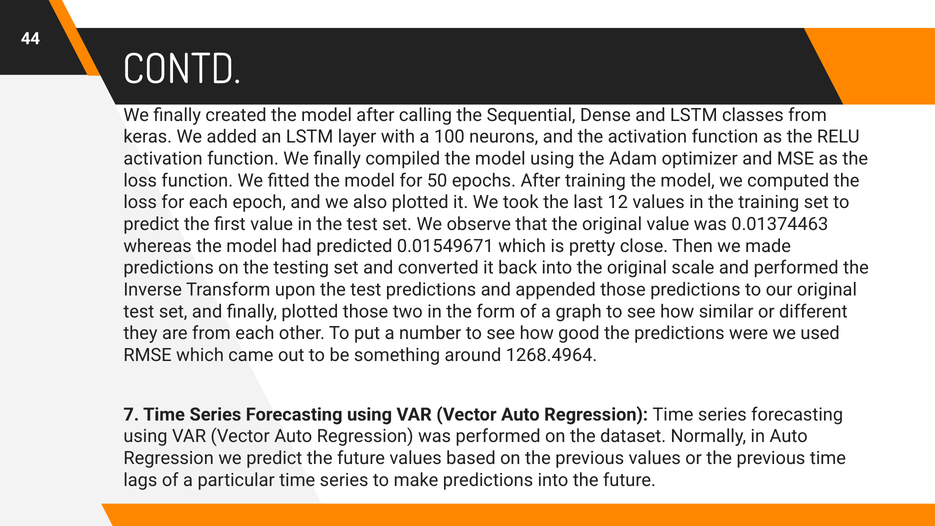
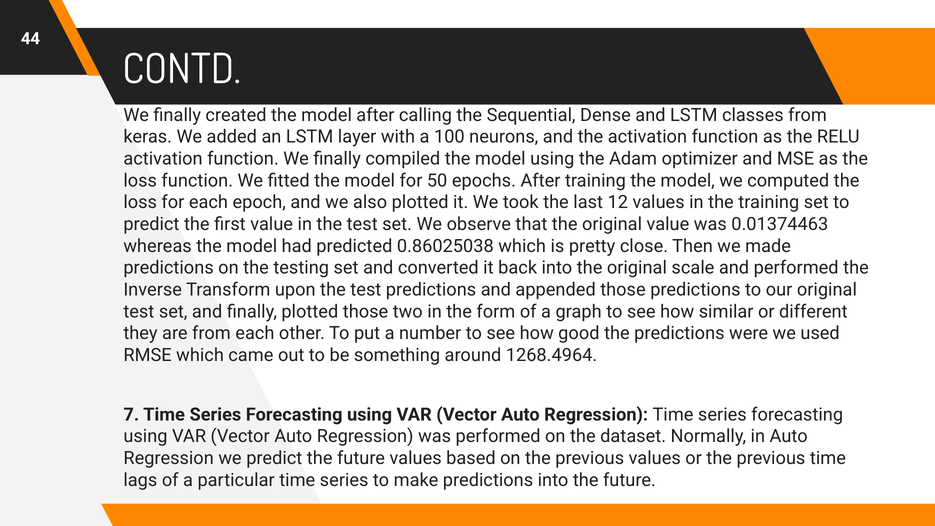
0.01549671: 0.01549671 -> 0.86025038
